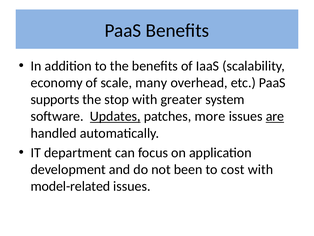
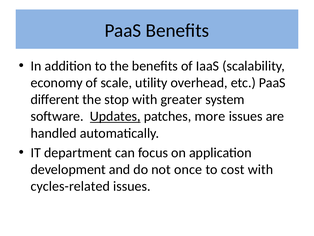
many: many -> utility
supports: supports -> different
are underline: present -> none
been: been -> once
model-related: model-related -> cycles-related
